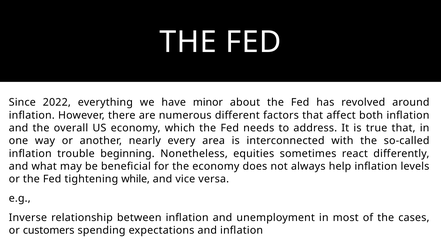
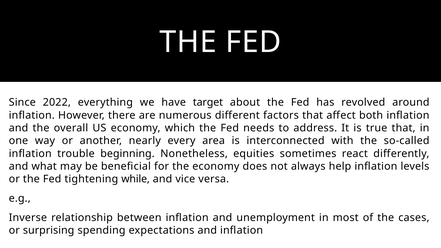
minor: minor -> target
customers: customers -> surprising
